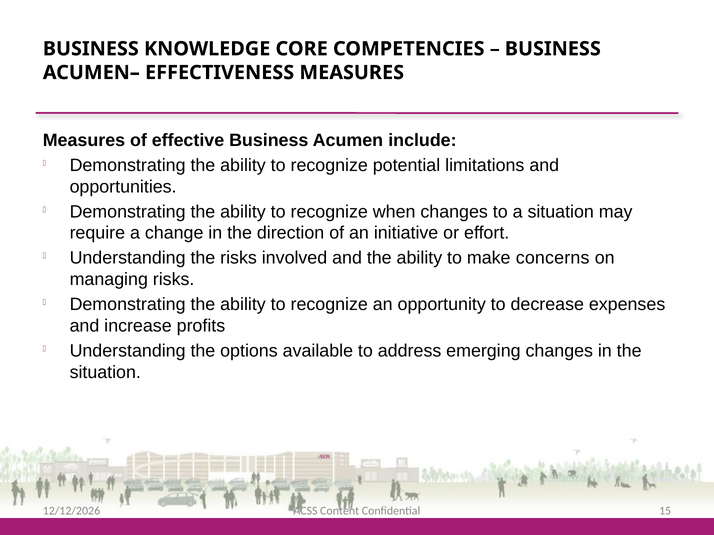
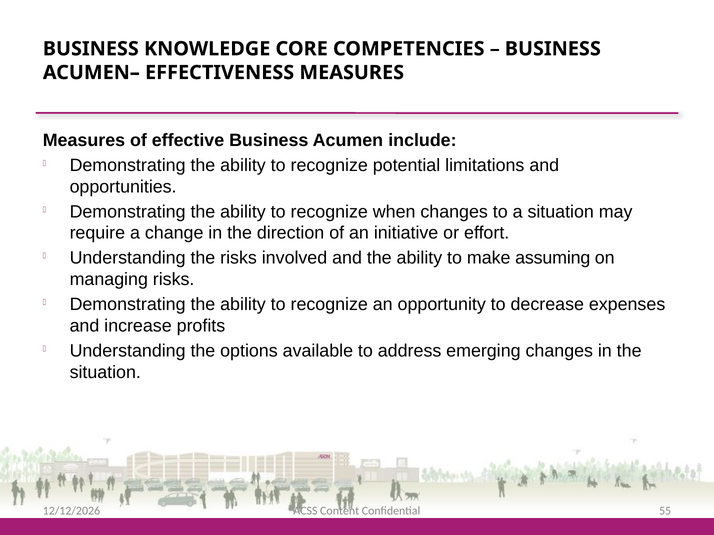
concerns: concerns -> assuming
15: 15 -> 55
